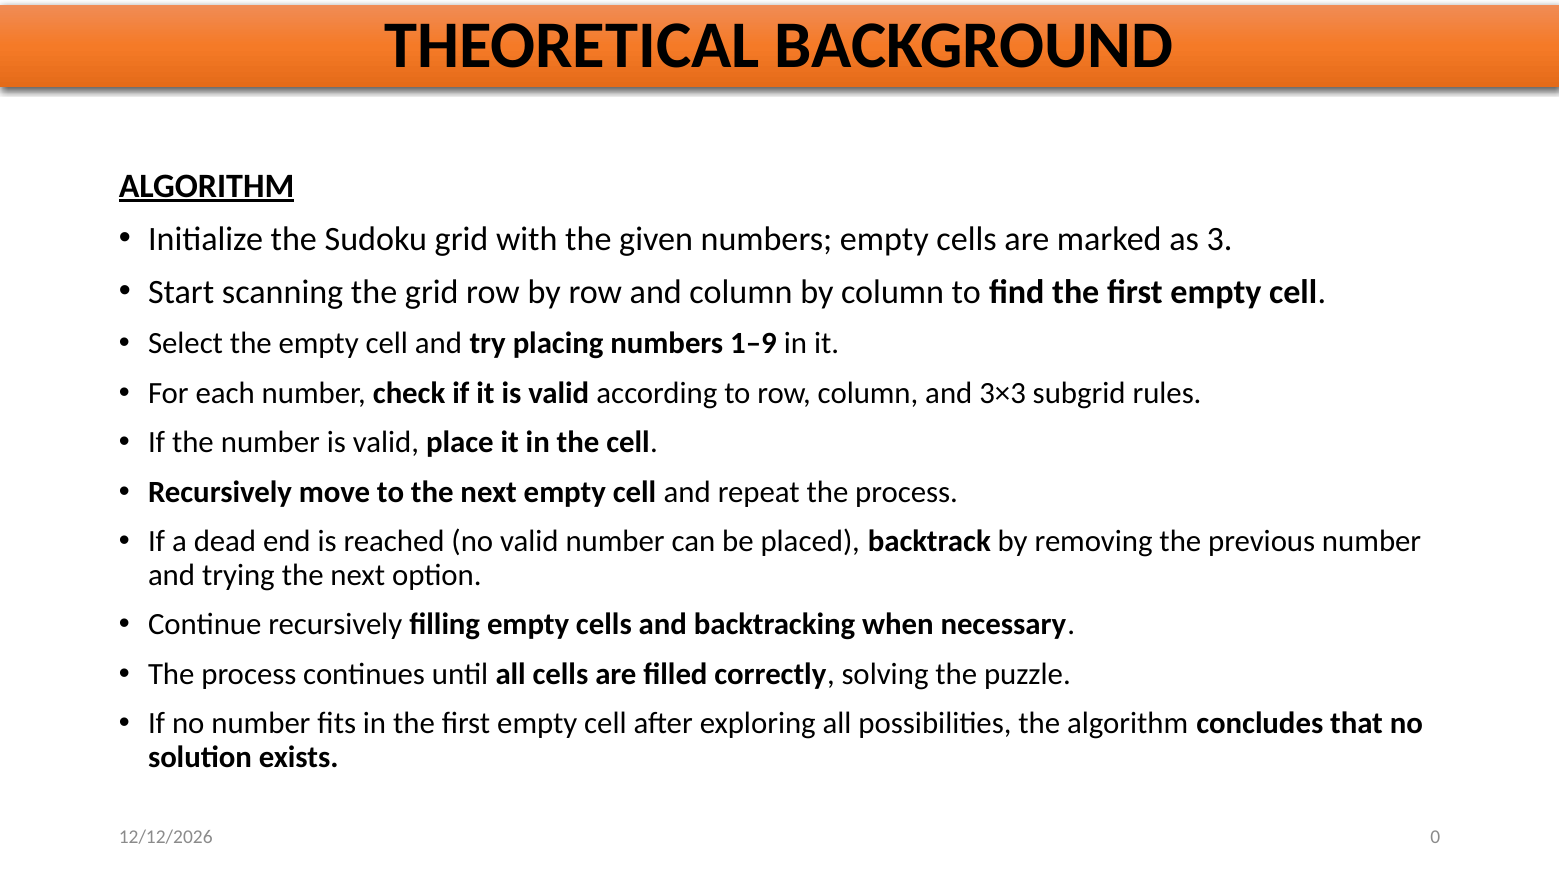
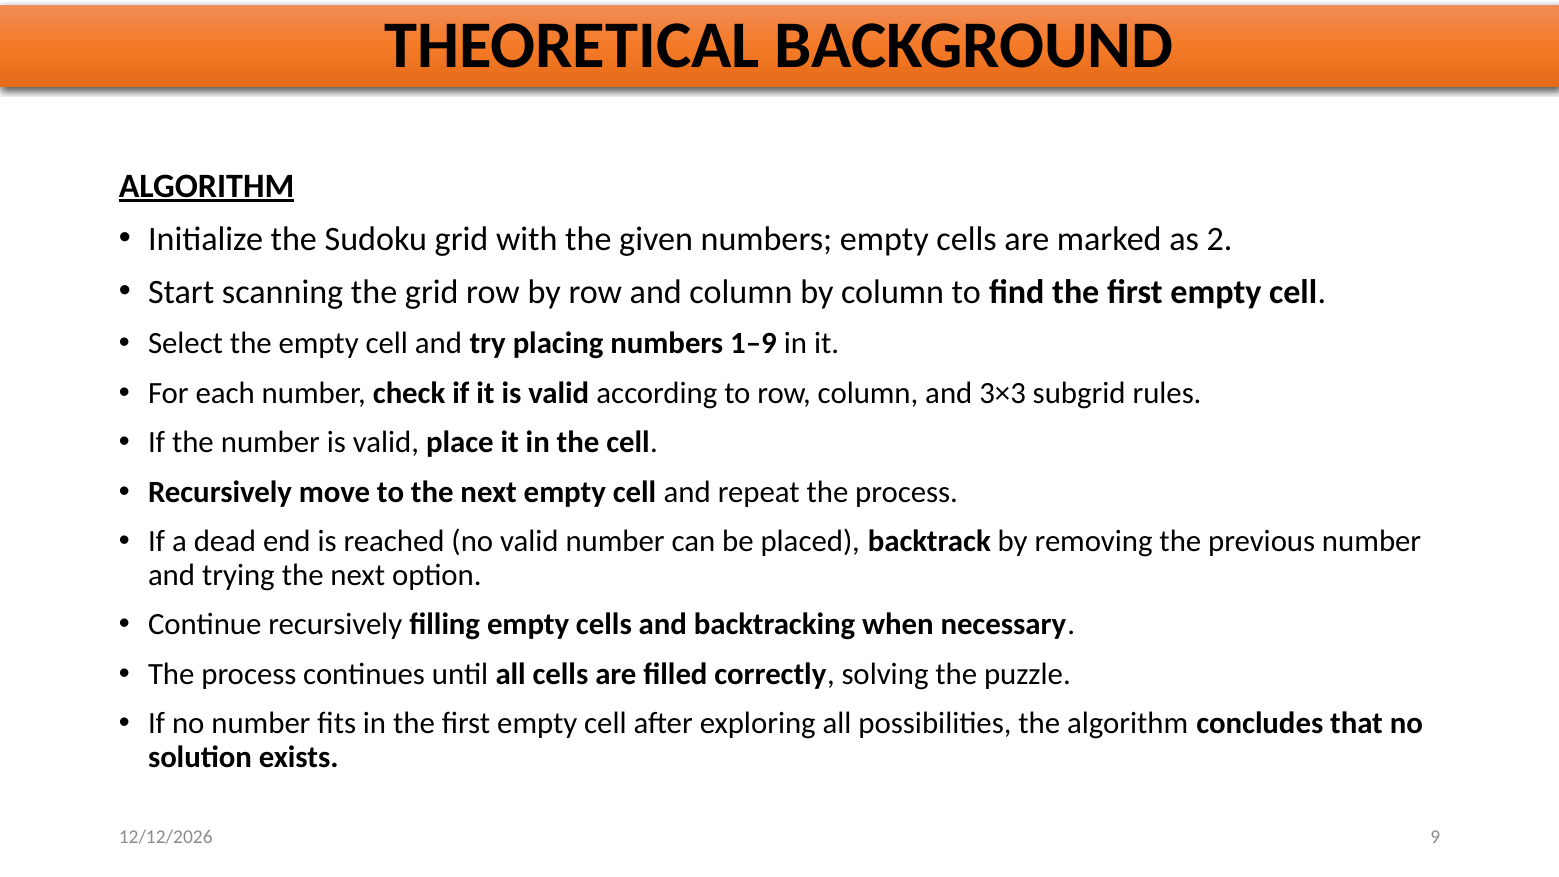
3: 3 -> 2
0: 0 -> 9
